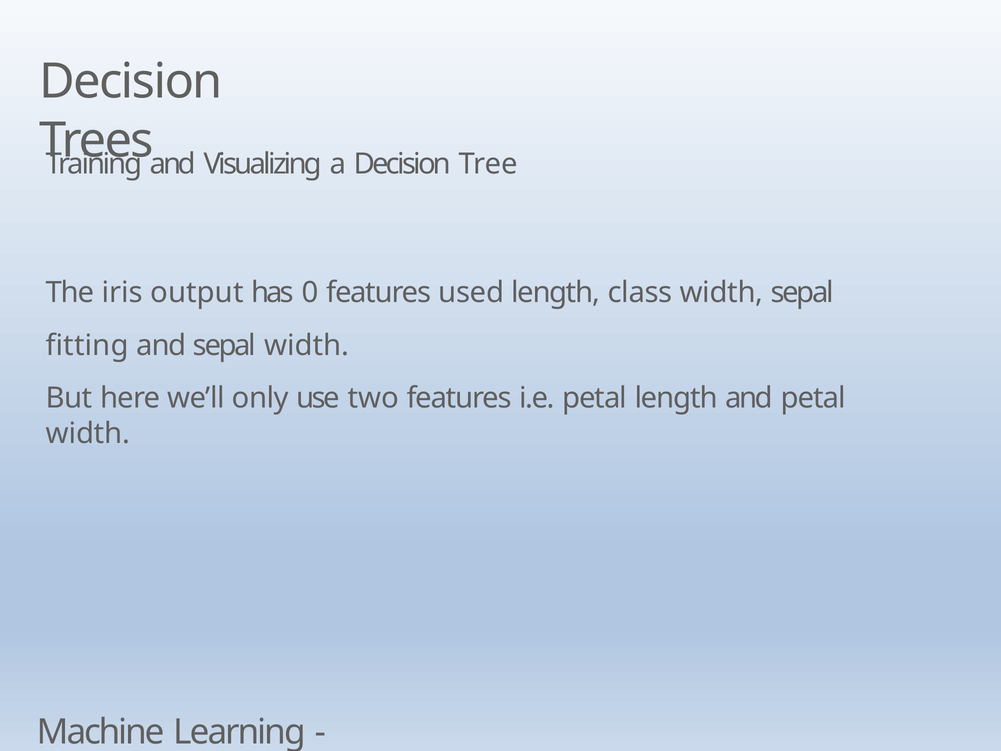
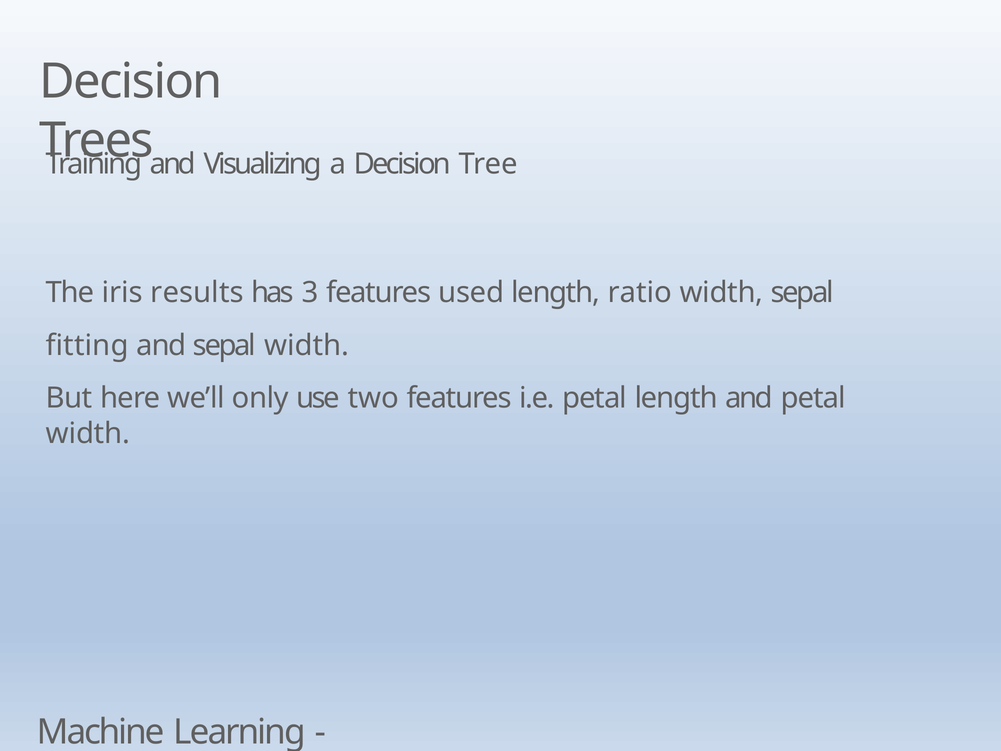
output: output -> results
0: 0 -> 3
class: class -> ratio
